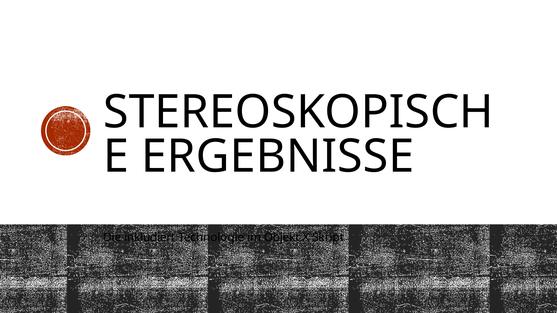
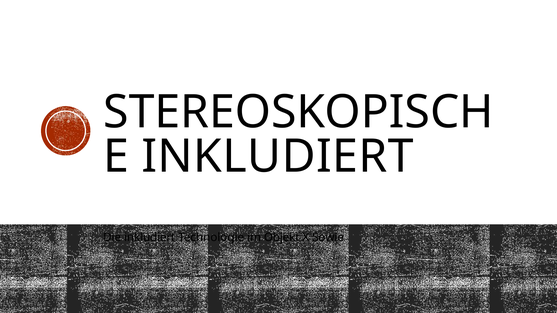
ERGEBNISSE at (278, 157): ERGEBNISSE -> INKLUDIERT
Skript: Skript -> Sowie
